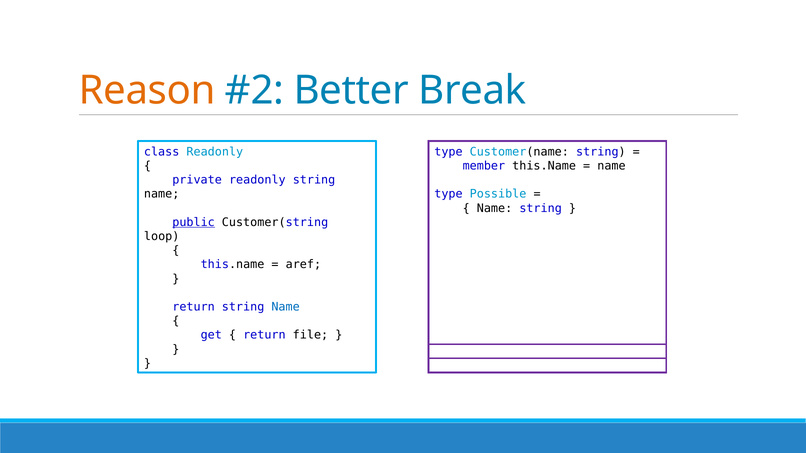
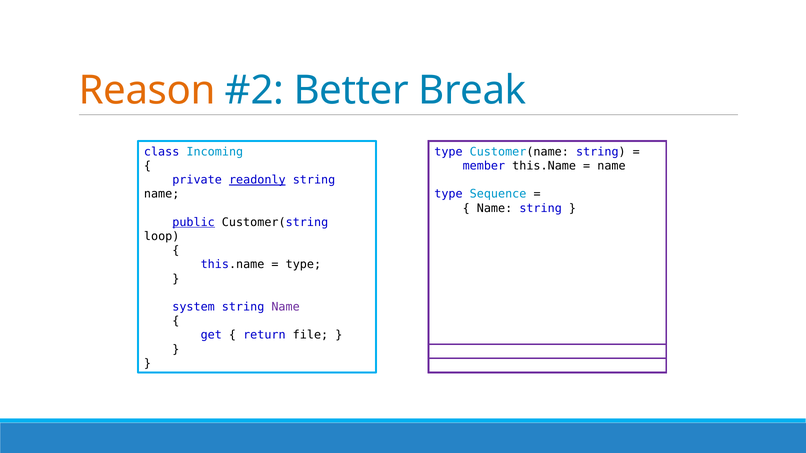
class Readonly: Readonly -> Incoming
readonly at (257, 180) underline: none -> present
Possible: Possible -> Sequence
aref at (303, 265): aref -> type
return at (194, 307): return -> system
Name at (286, 307) colour: blue -> purple
